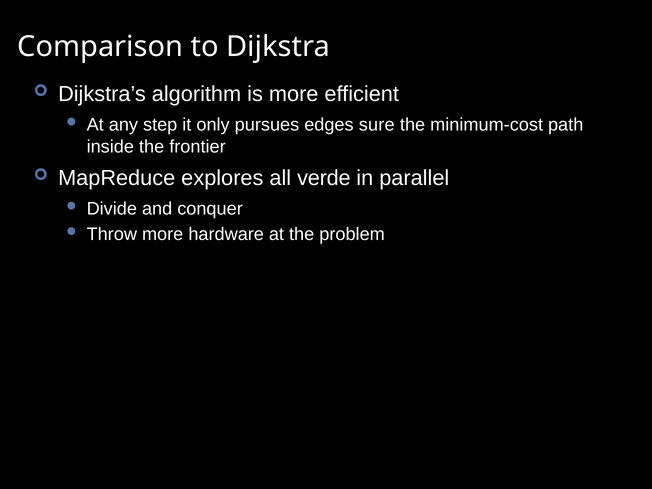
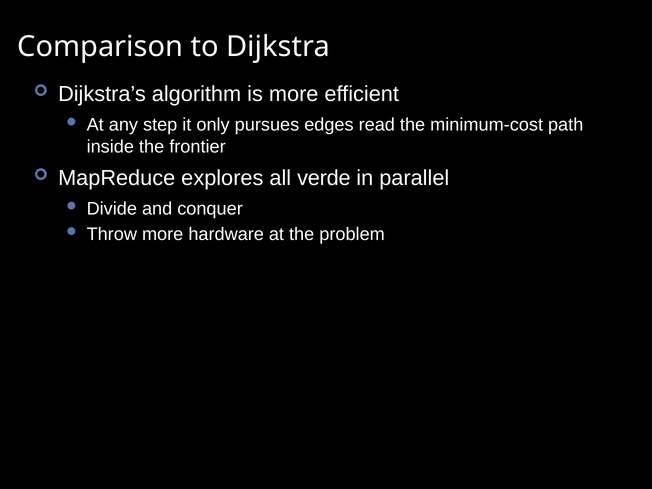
sure: sure -> read
